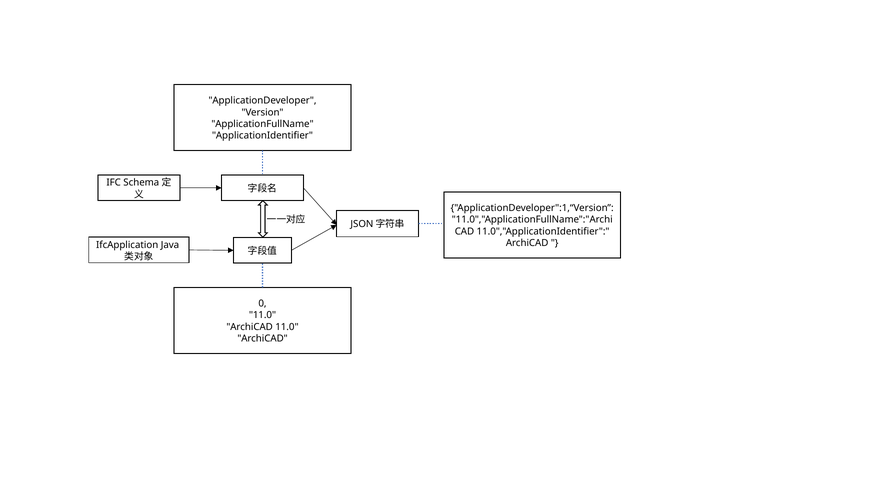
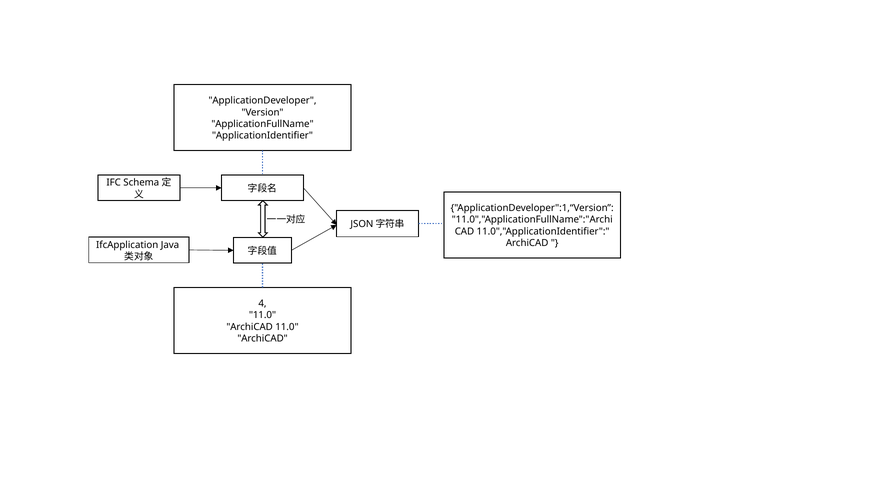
0: 0 -> 4
